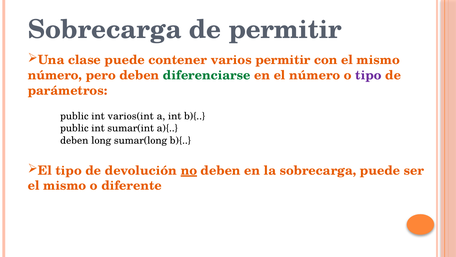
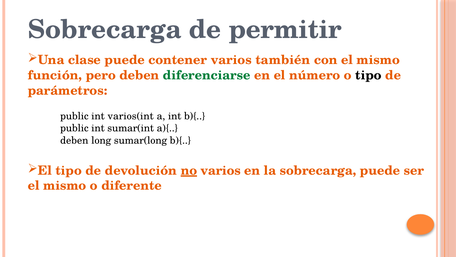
varios permitir: permitir -> también
número at (55, 75): número -> función
tipo at (368, 75) colour: purple -> black
no deben: deben -> varios
